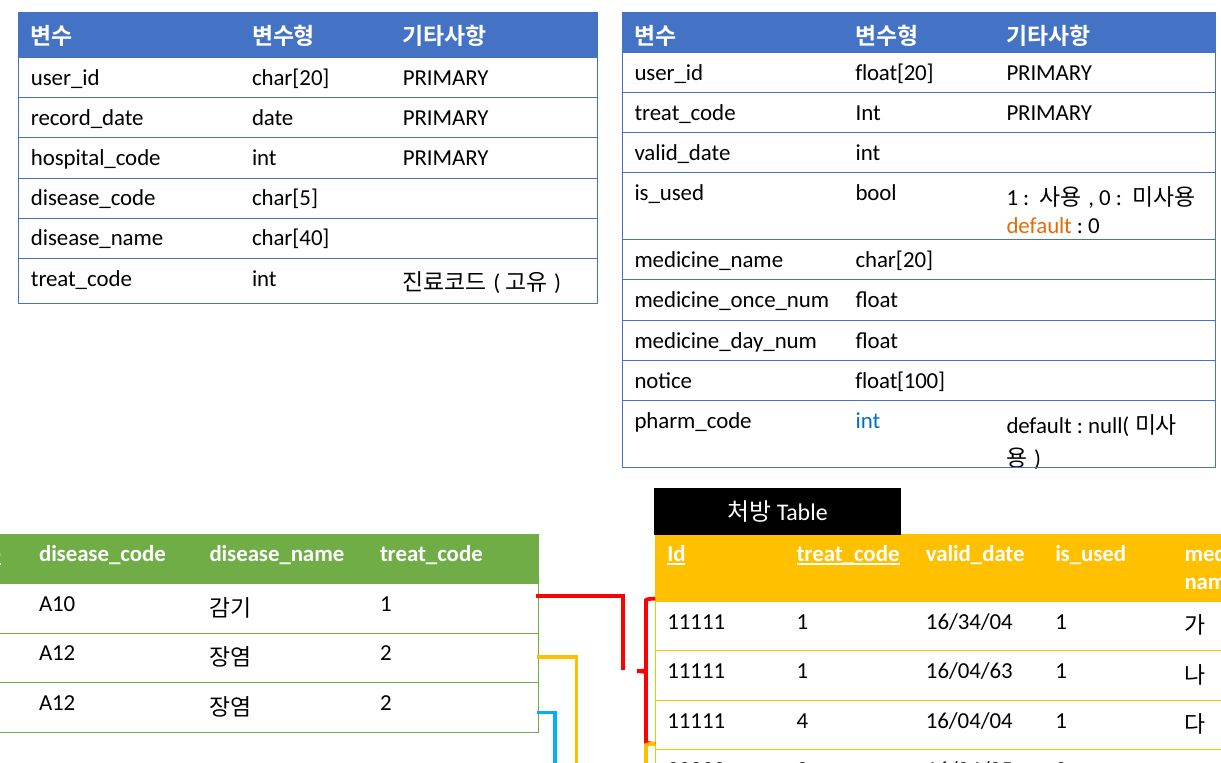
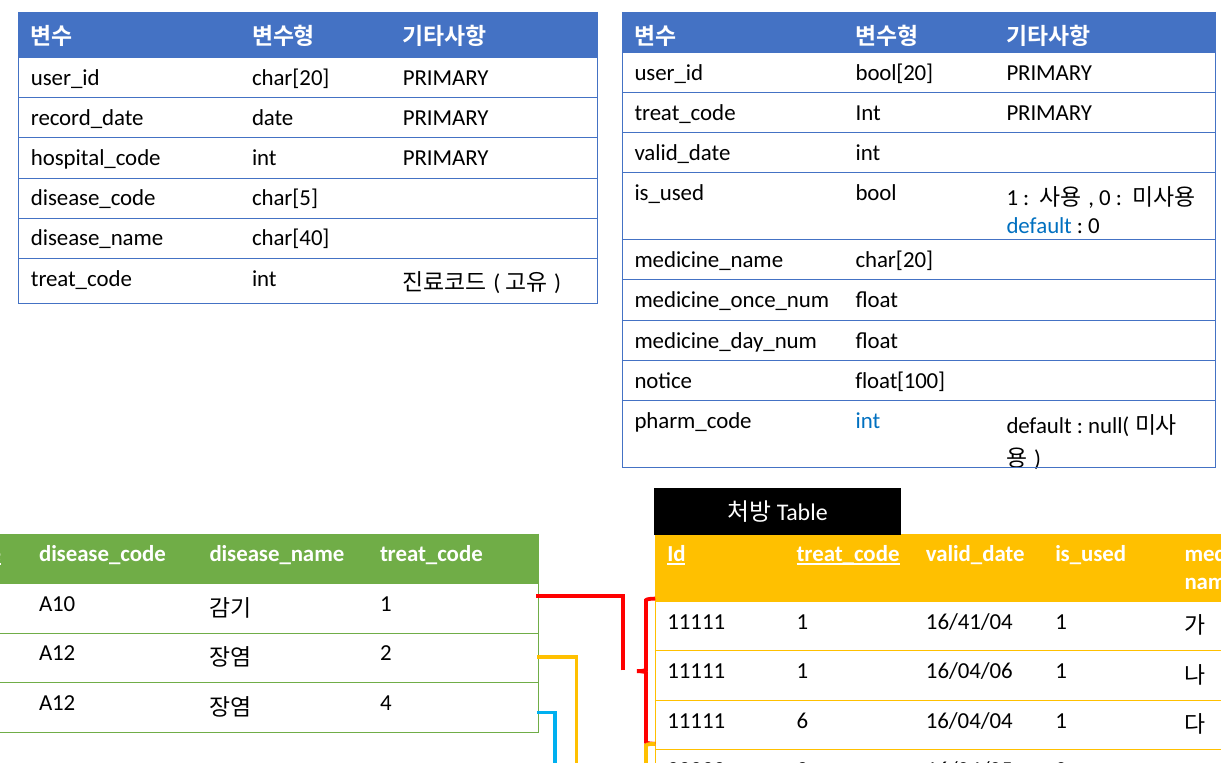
float[20: float[20 -> bool[20
default at (1039, 226) colour: orange -> blue
16/34/04: 16/34/04 -> 16/41/04
16/04/63: 16/04/63 -> 16/04/06
2 at (386, 703): 2 -> 4
4: 4 -> 6
